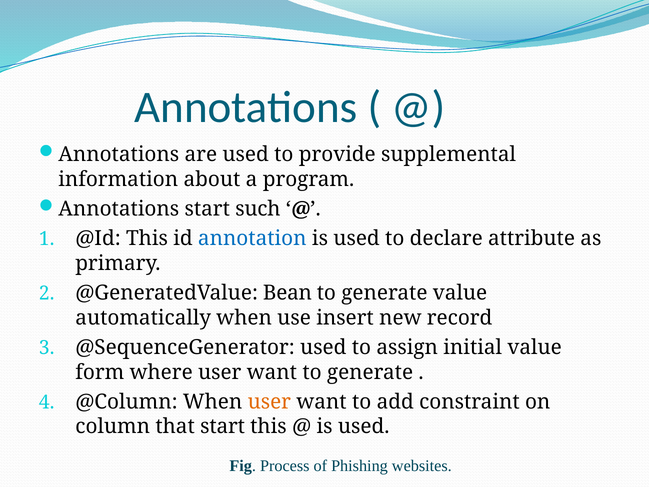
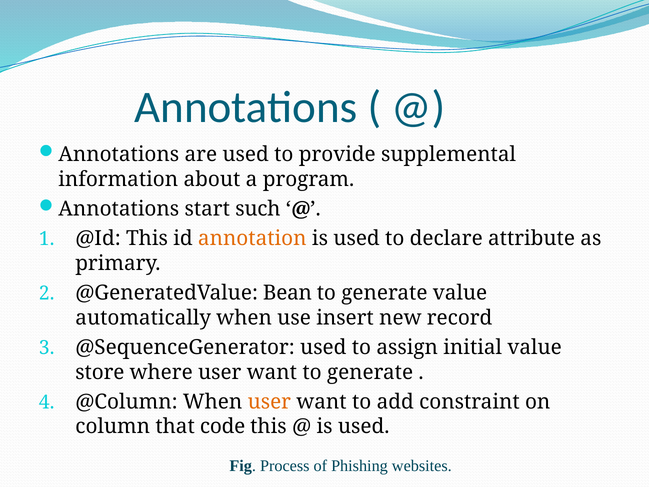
annotation colour: blue -> orange
form: form -> store
that start: start -> code
